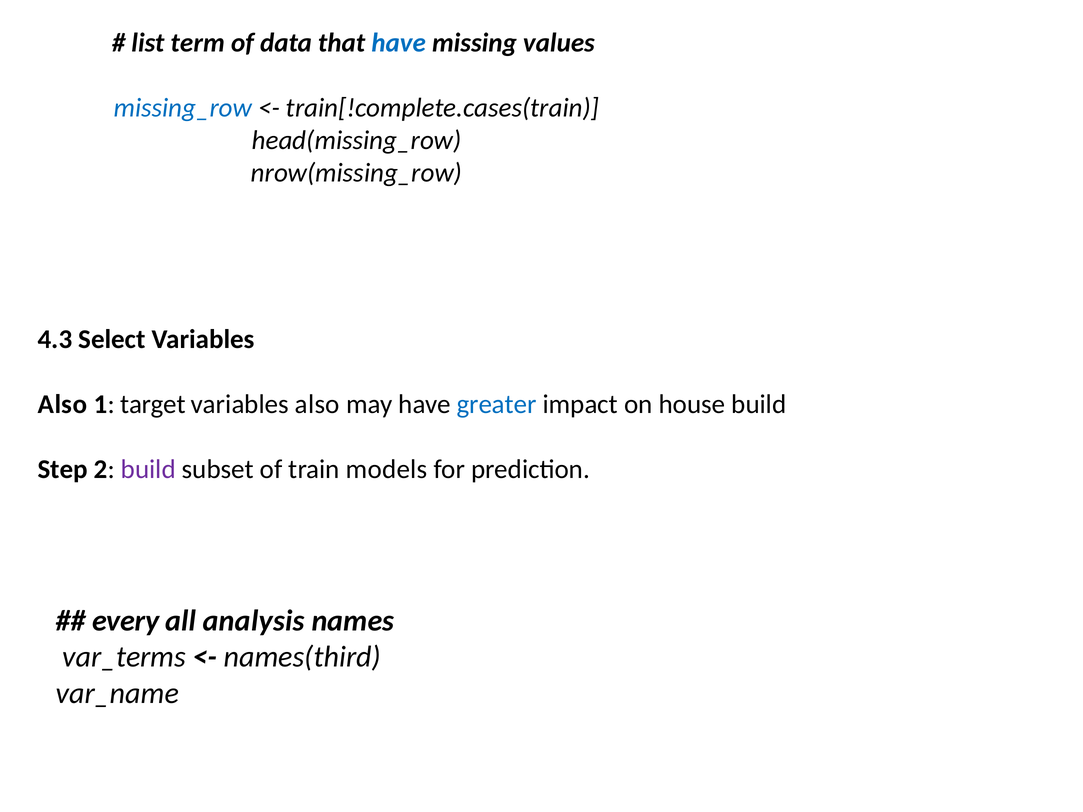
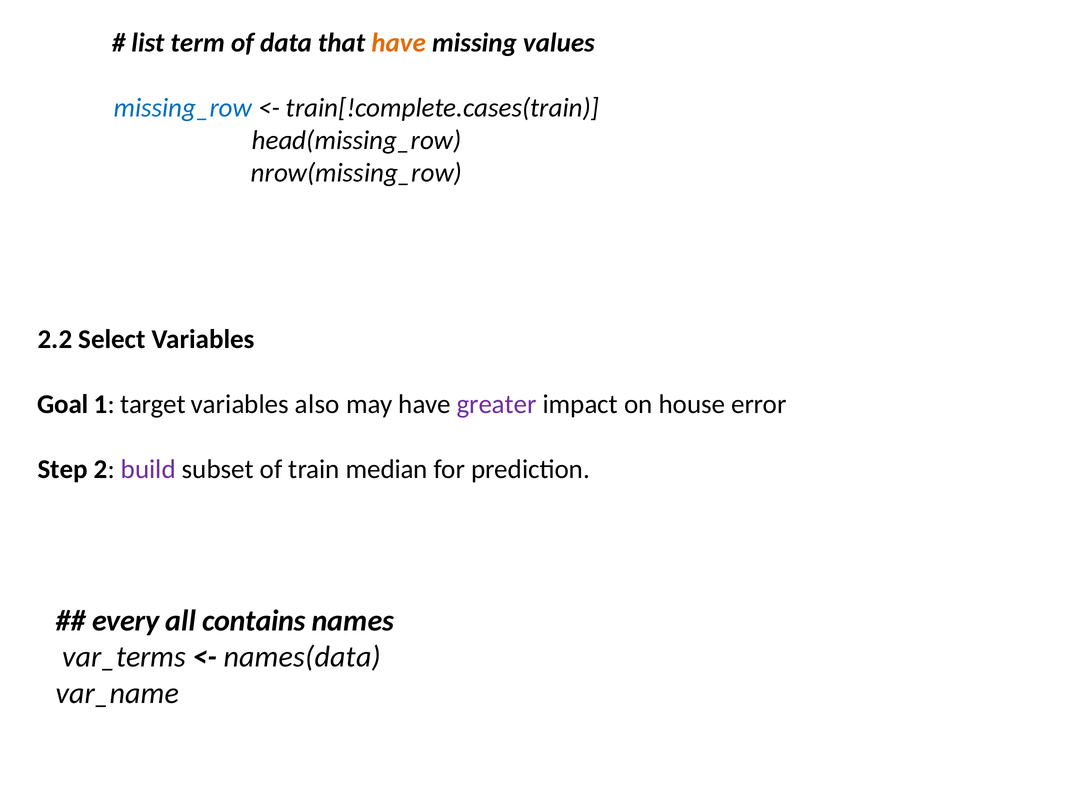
have at (399, 43) colour: blue -> orange
4.3: 4.3 -> 2.2
Also at (63, 404): Also -> Goal
greater colour: blue -> purple
house build: build -> error
models: models -> median
analysis: analysis -> contains
names(third: names(third -> names(data
